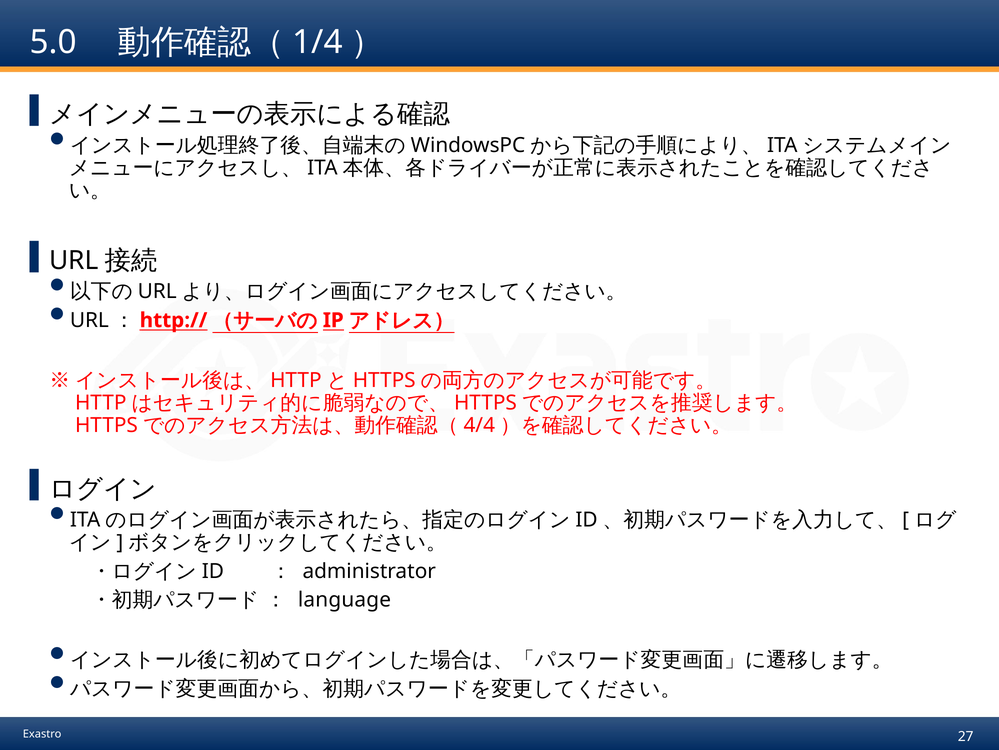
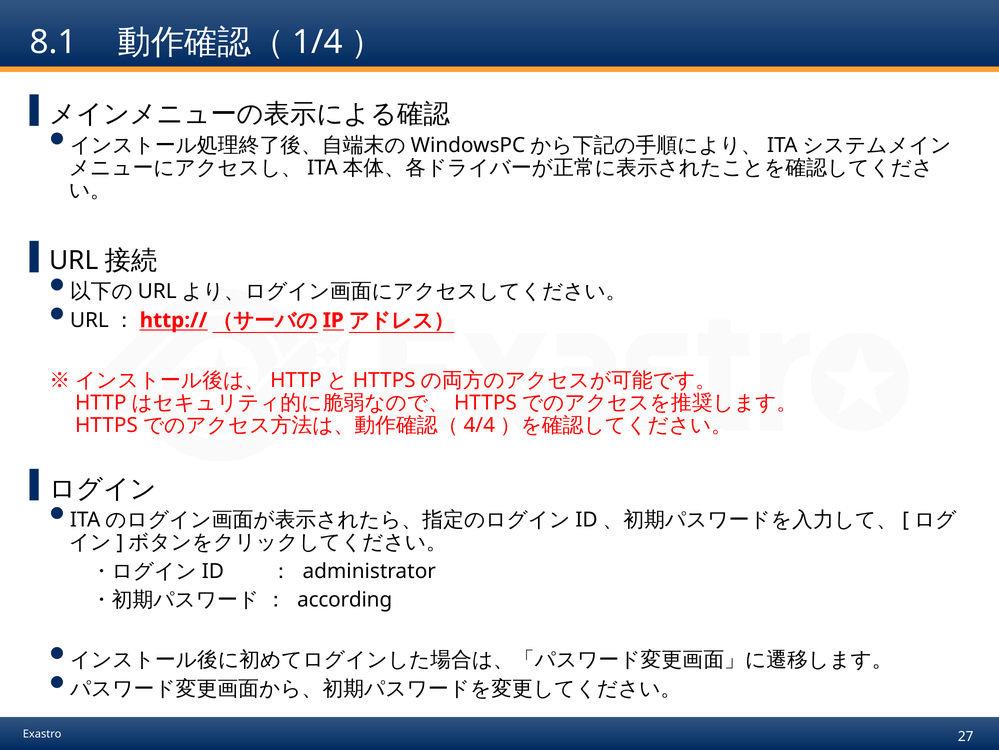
5.0: 5.0 -> 8.1
language: language -> according
